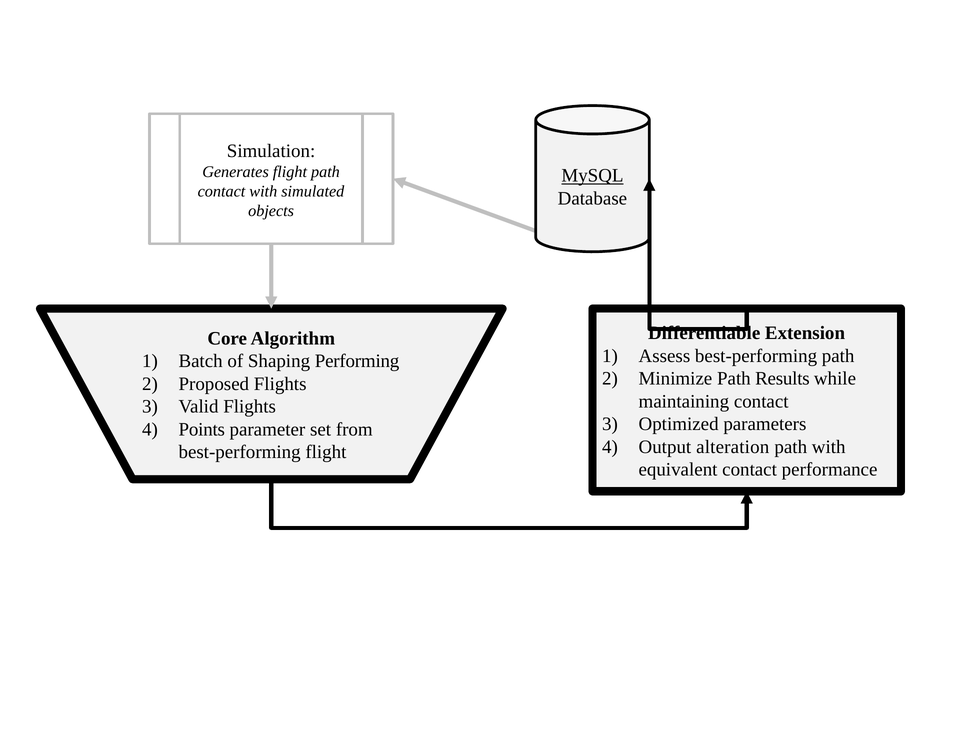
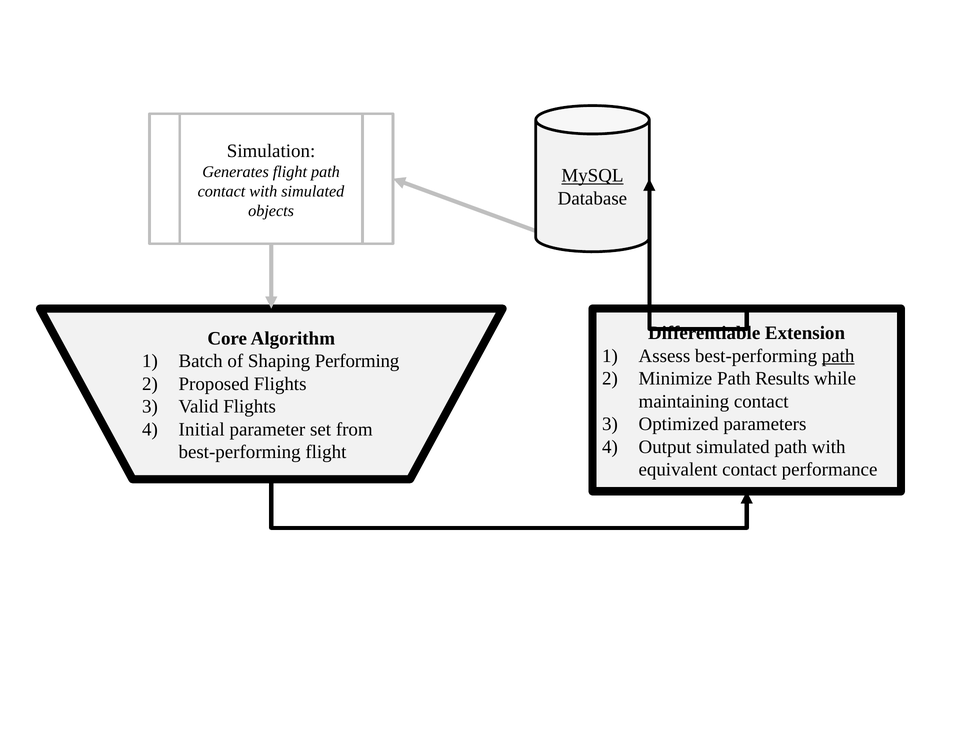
path at (838, 356) underline: none -> present
Points: Points -> Initial
Output alteration: alteration -> simulated
